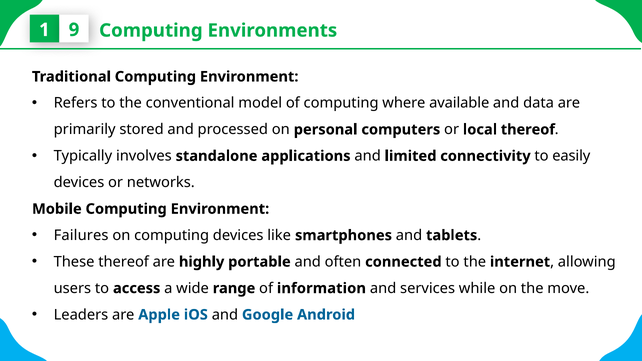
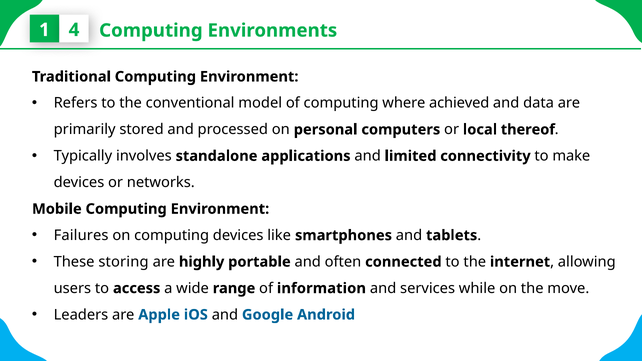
9: 9 -> 4
available: available -> achieved
easily: easily -> make
These thereof: thereof -> storing
